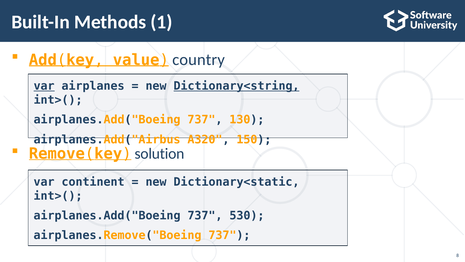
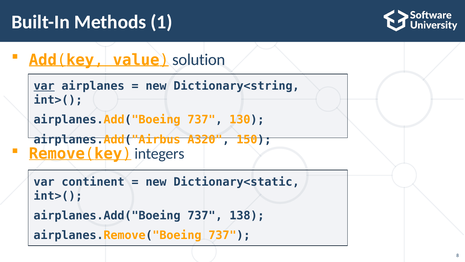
country: country -> solution
Dictionary<string underline: present -> none
solution: solution -> integers
530: 530 -> 138
